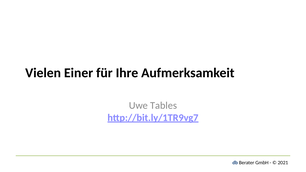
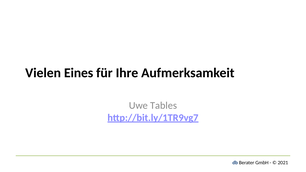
Einer: Einer -> Eines
